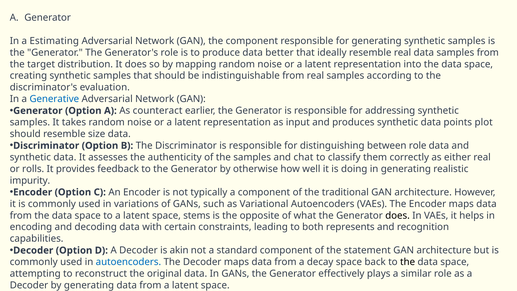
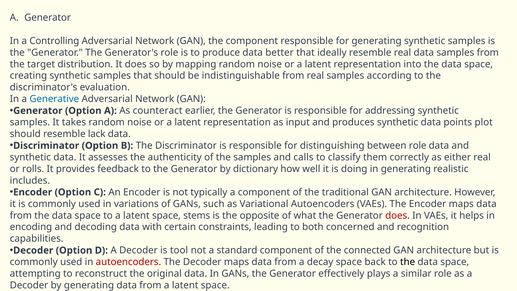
Estimating: Estimating -> Controlling
size: size -> lack
chat: chat -> calls
otherwise: otherwise -> dictionary
impurity: impurity -> includes
does at (398, 215) colour: black -> red
represents: represents -> concerned
akin: akin -> tool
statement: statement -> connected
autoencoders at (128, 262) colour: blue -> red
